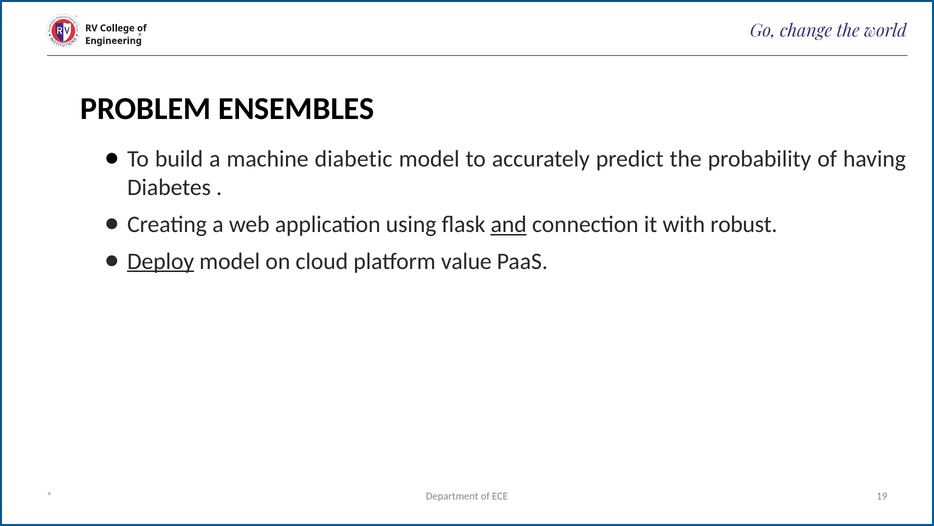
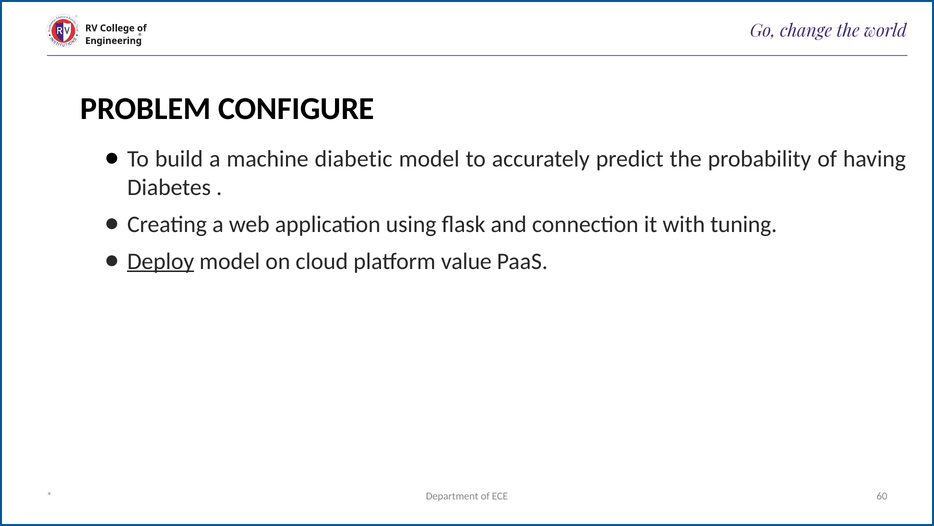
ENSEMBLES: ENSEMBLES -> CONFIGURE
and underline: present -> none
robust: robust -> tuning
19: 19 -> 60
